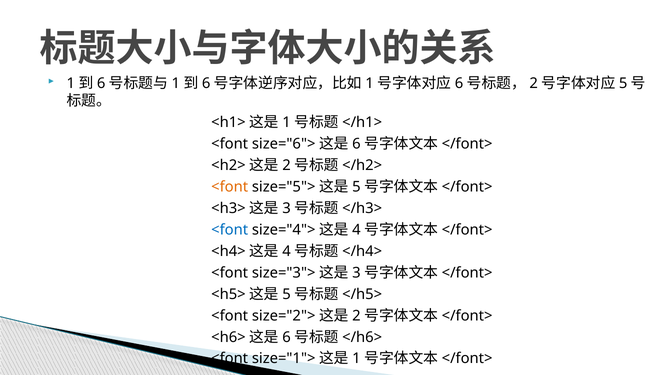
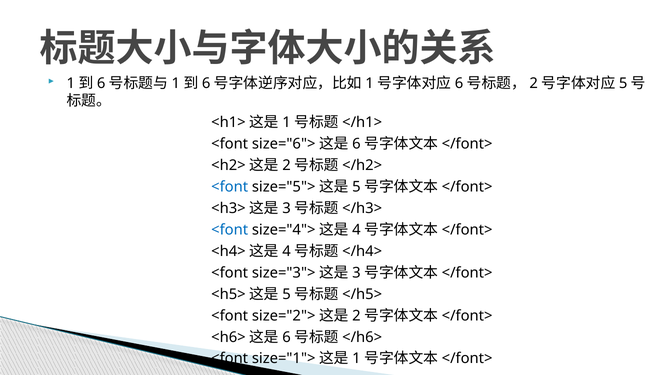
<font at (230, 187) colour: orange -> blue
